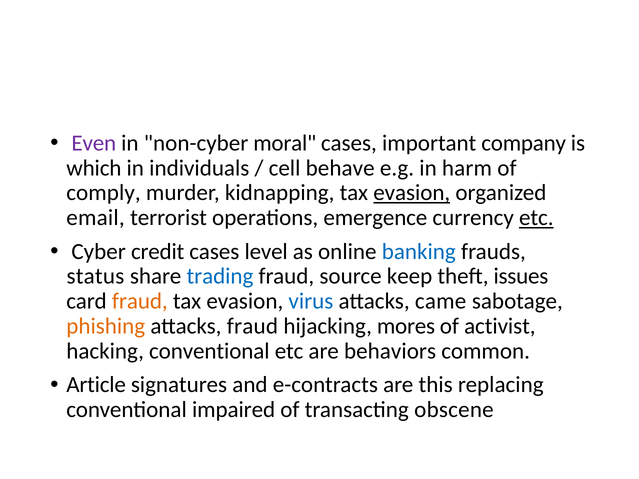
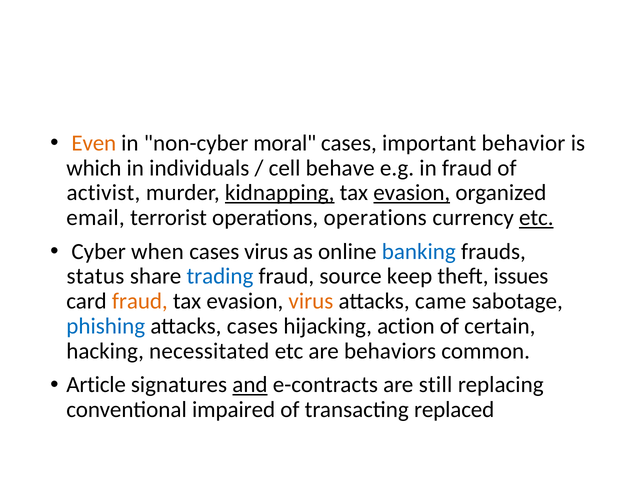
Even colour: purple -> orange
company: company -> behavior
in harm: harm -> fraud
comply: comply -> activist
kidnapping underline: none -> present
operations emergence: emergence -> operations
credit: credit -> when
cases level: level -> virus
virus at (311, 301) colour: blue -> orange
phishing colour: orange -> blue
attacks fraud: fraud -> cases
mores: mores -> action
activist: activist -> certain
hacking conventional: conventional -> necessitated
and underline: none -> present
this: this -> still
obscene: obscene -> replaced
